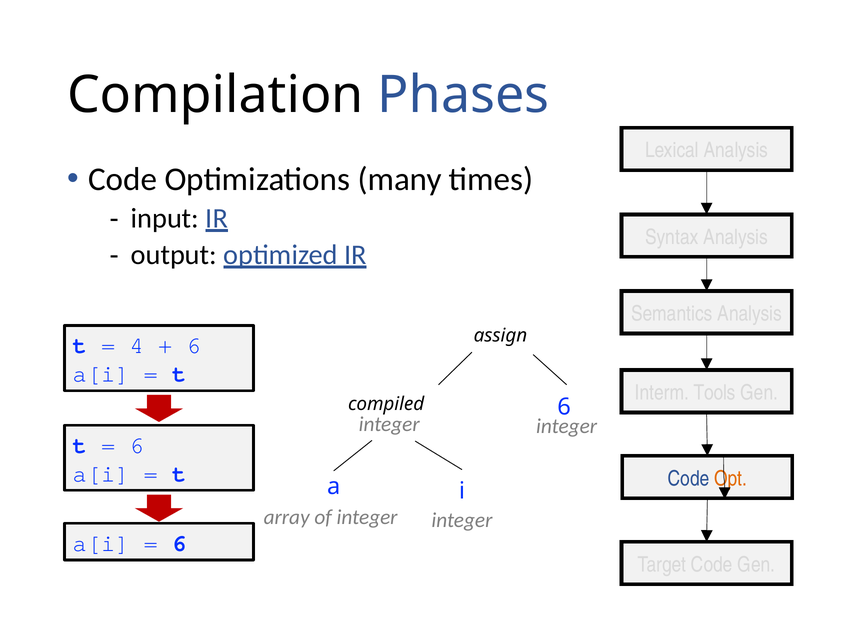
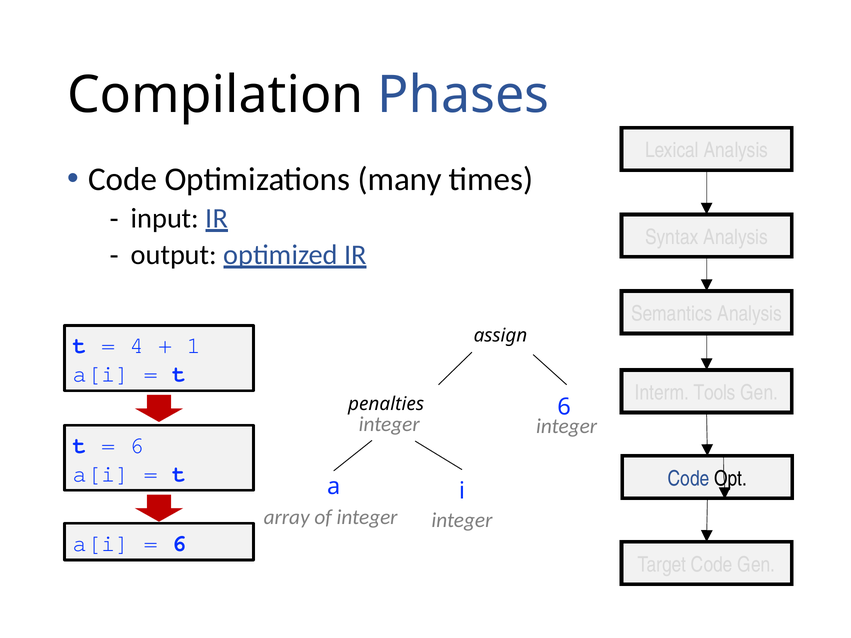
6 at (194, 346): 6 -> 1
compiled: compiled -> penalties
Opt colour: orange -> black
